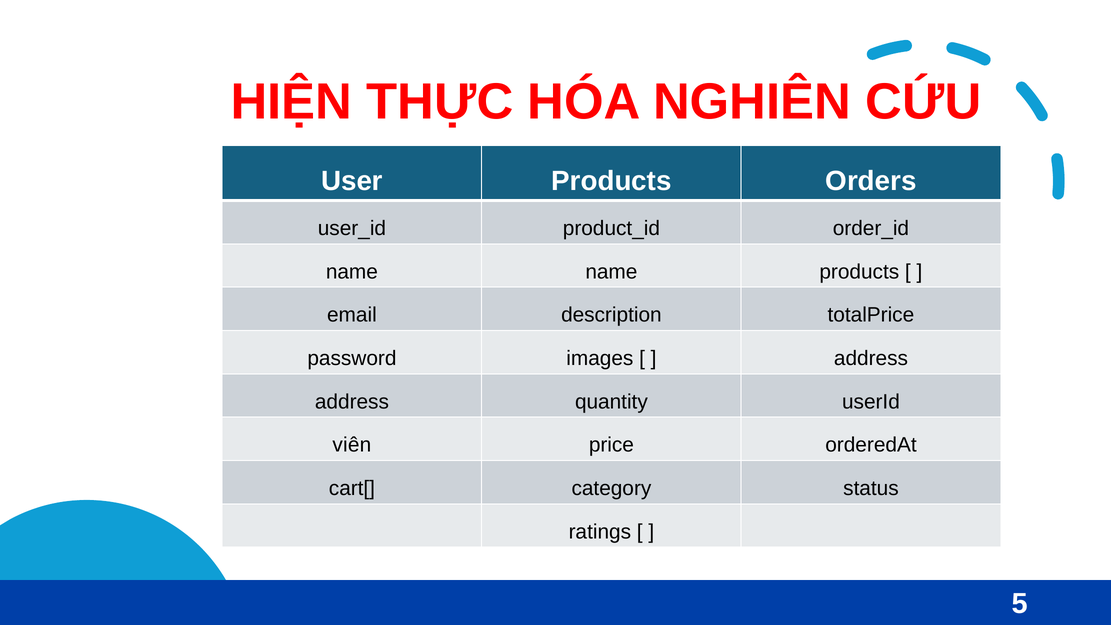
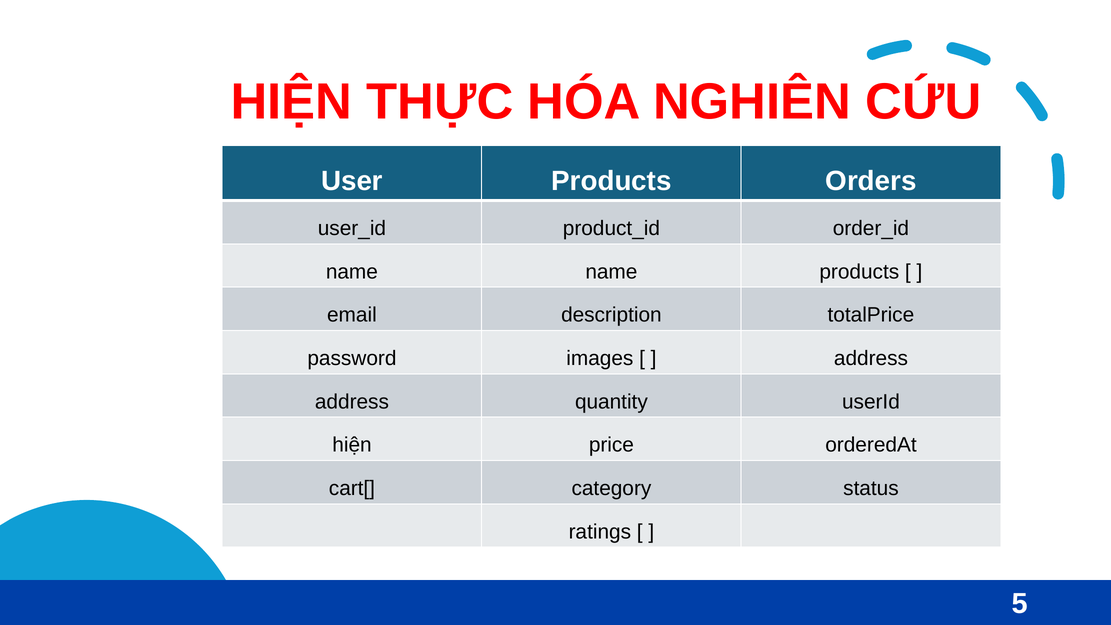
viên at (352, 445): viên -> hiện
